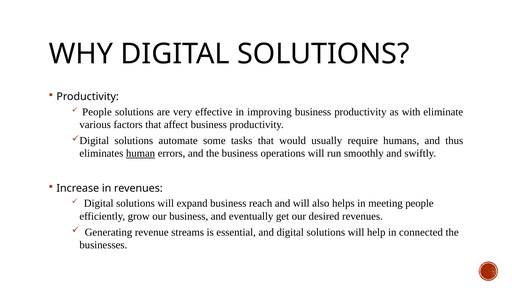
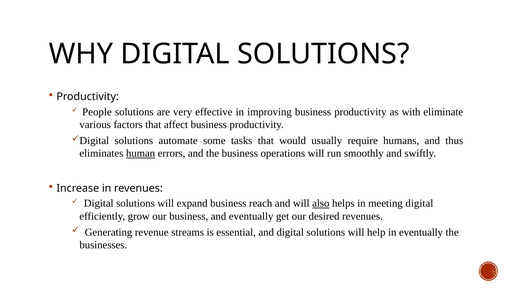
also underline: none -> present
meeting people: people -> digital
in connected: connected -> eventually
